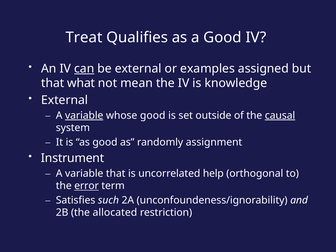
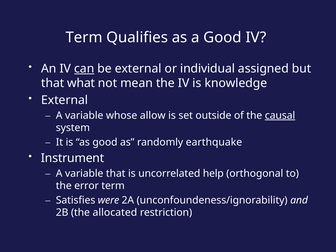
Treat at (84, 37): Treat -> Term
examples: examples -> individual
variable at (84, 115) underline: present -> none
whose good: good -> allow
assignment: assignment -> earthquake
error underline: present -> none
such: such -> were
